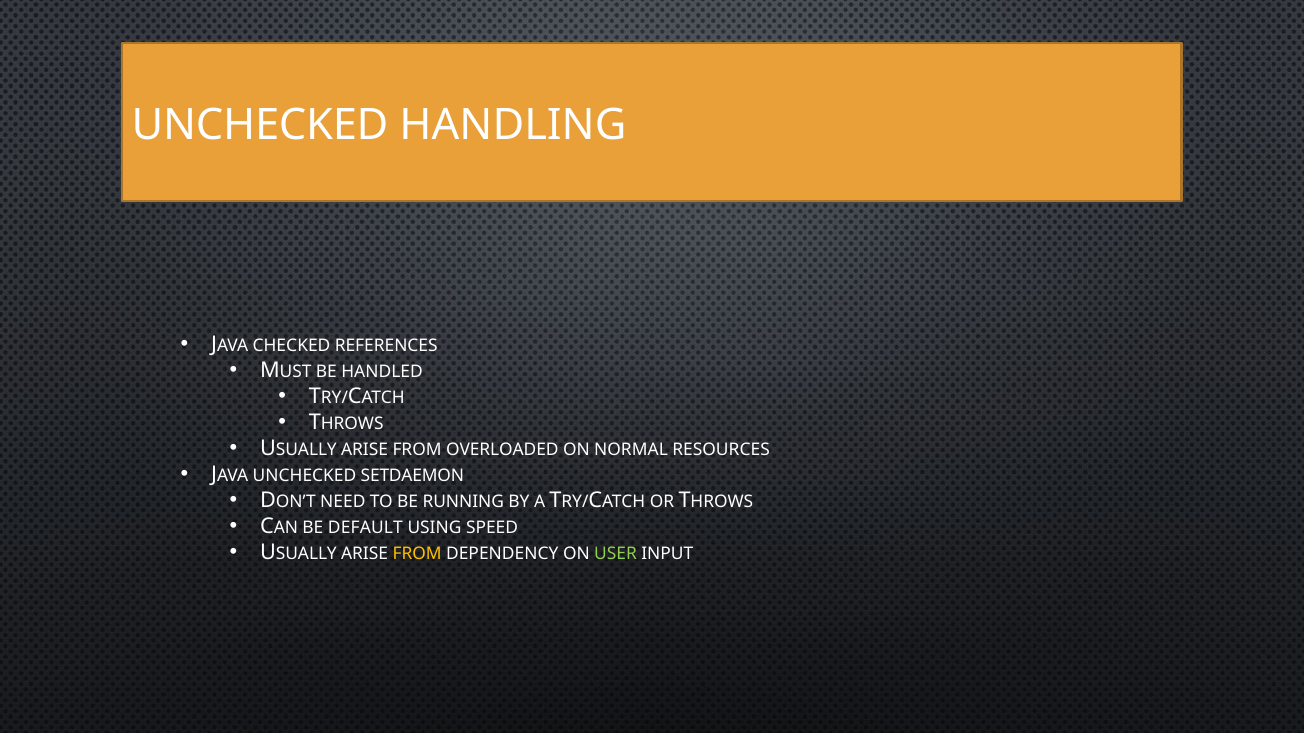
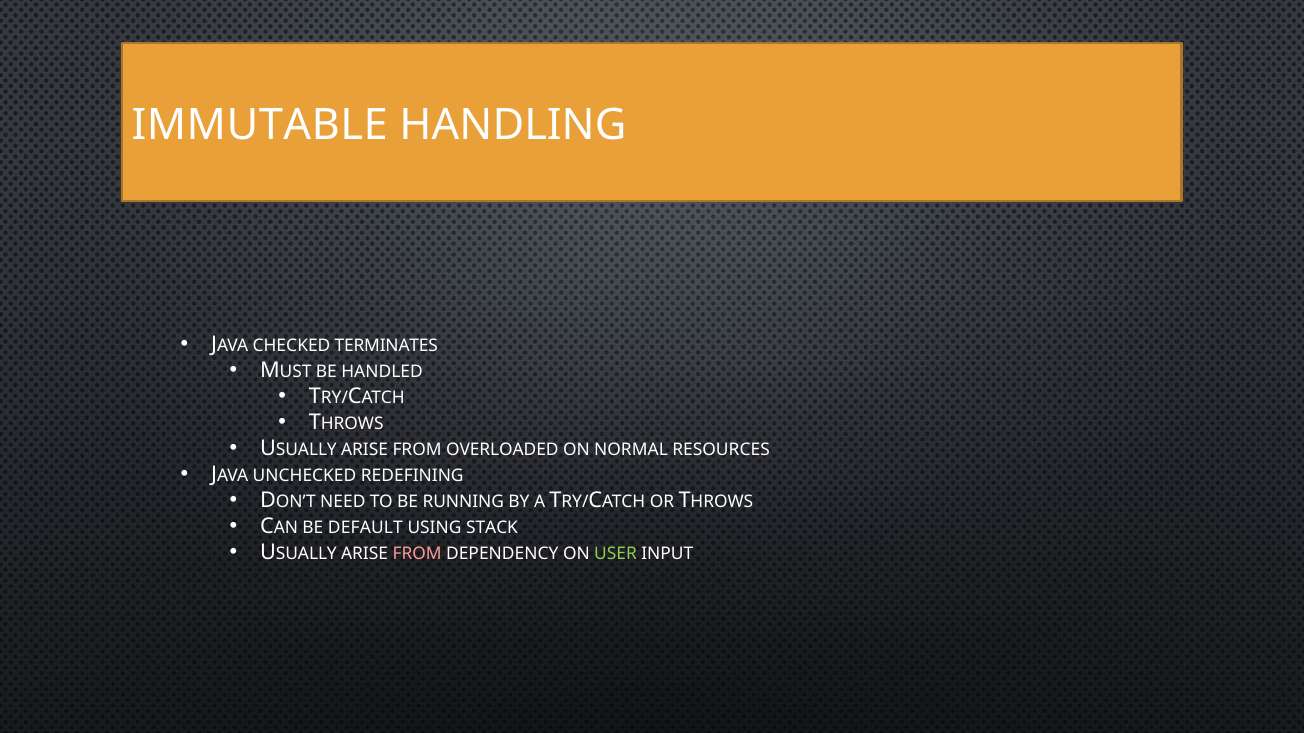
UNCHECKED at (260, 125): UNCHECKED -> IMMUTABLE
REFERENCES: REFERENCES -> TERMINATES
SETDAEMON: SETDAEMON -> REDEFINING
SPEED: SPEED -> STACK
FROM at (417, 554) colour: yellow -> pink
